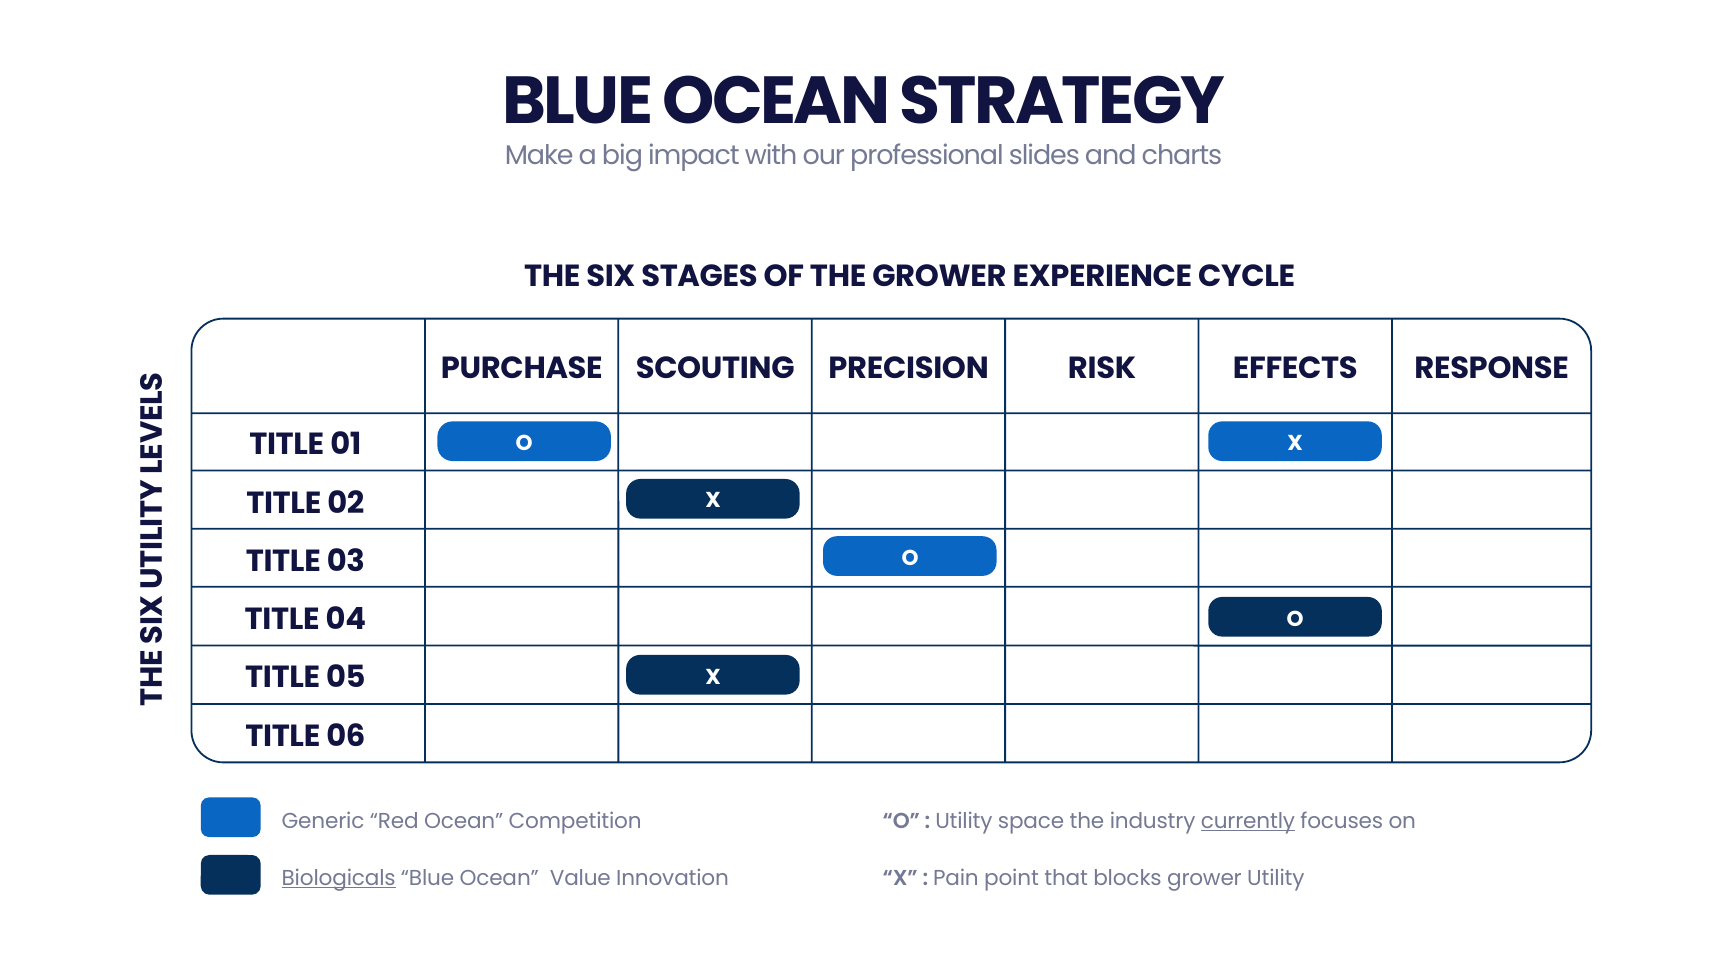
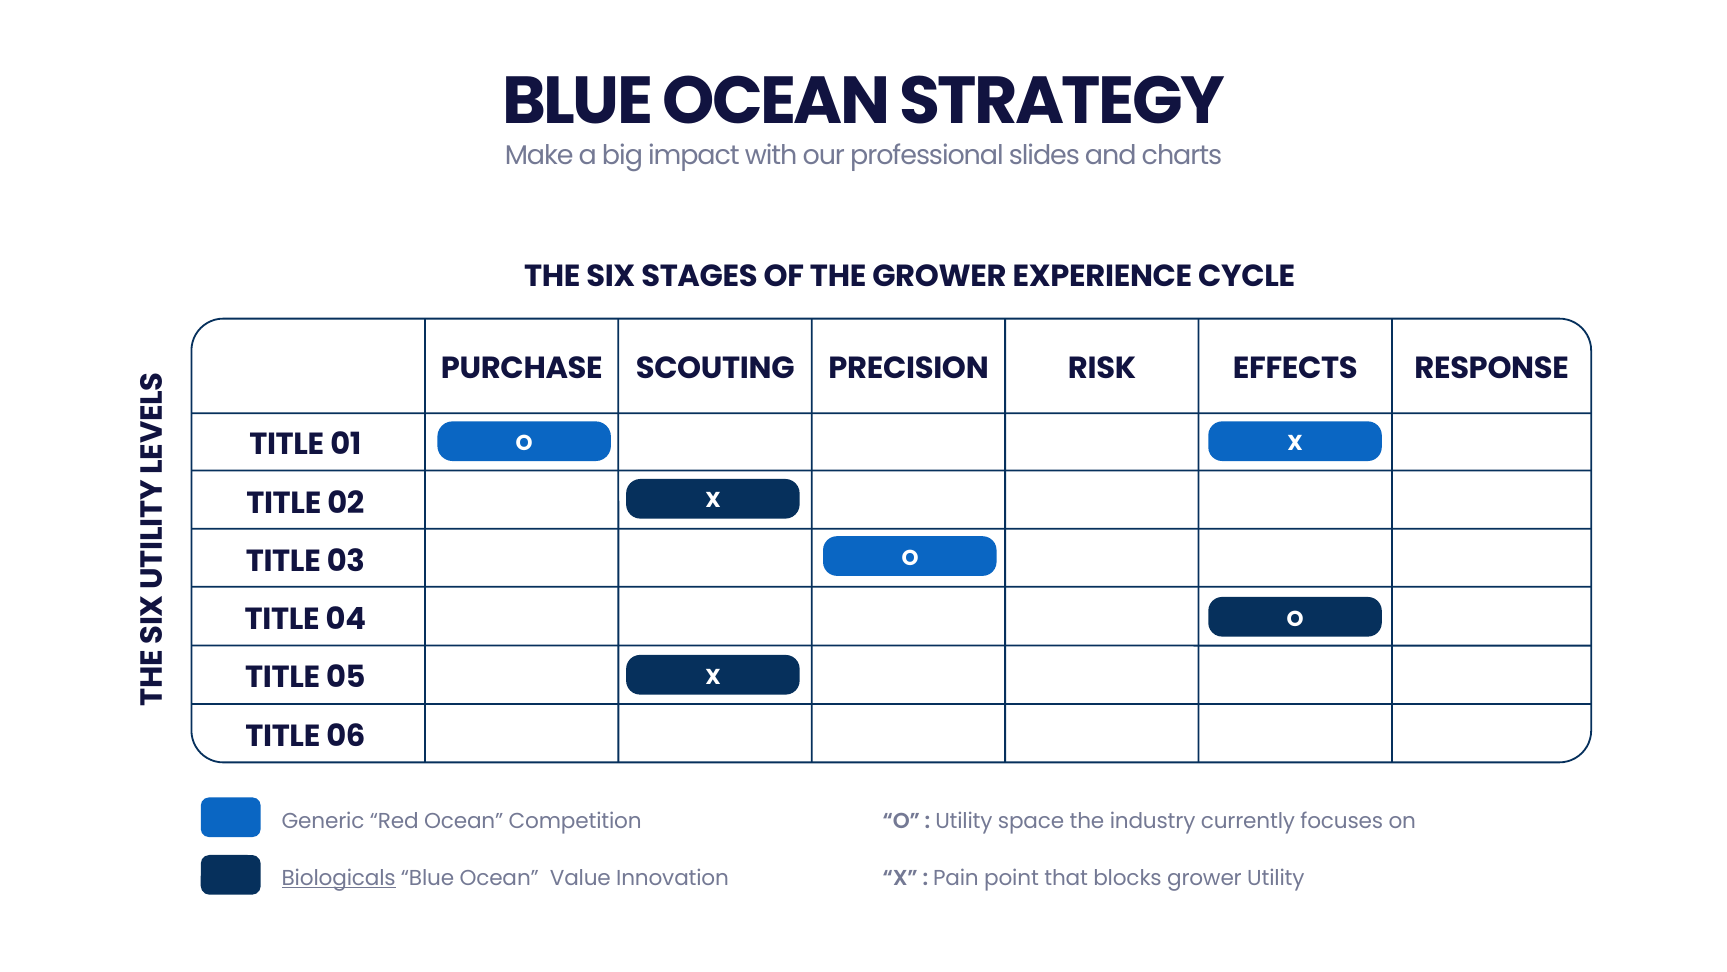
currently underline: present -> none
